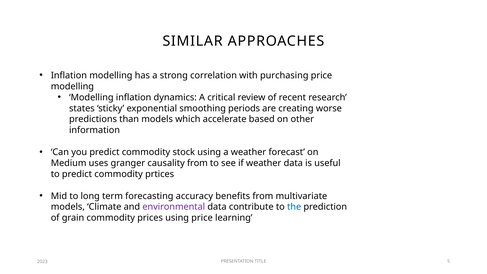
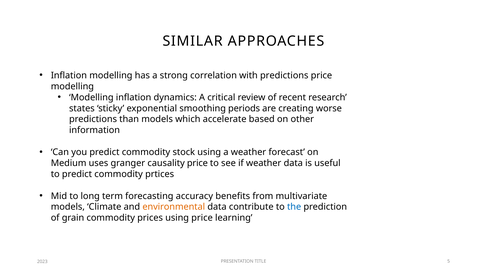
with purchasing: purchasing -> predictions
causality from: from -> price
environmental colour: purple -> orange
